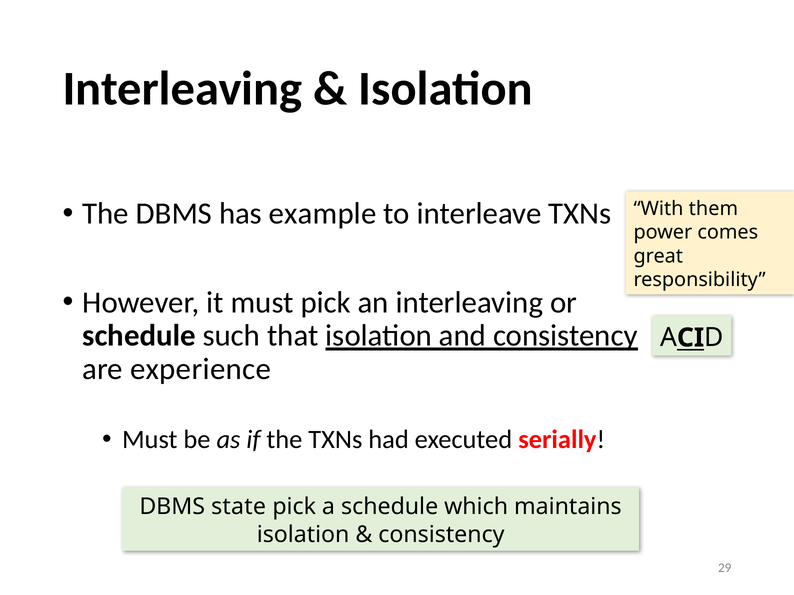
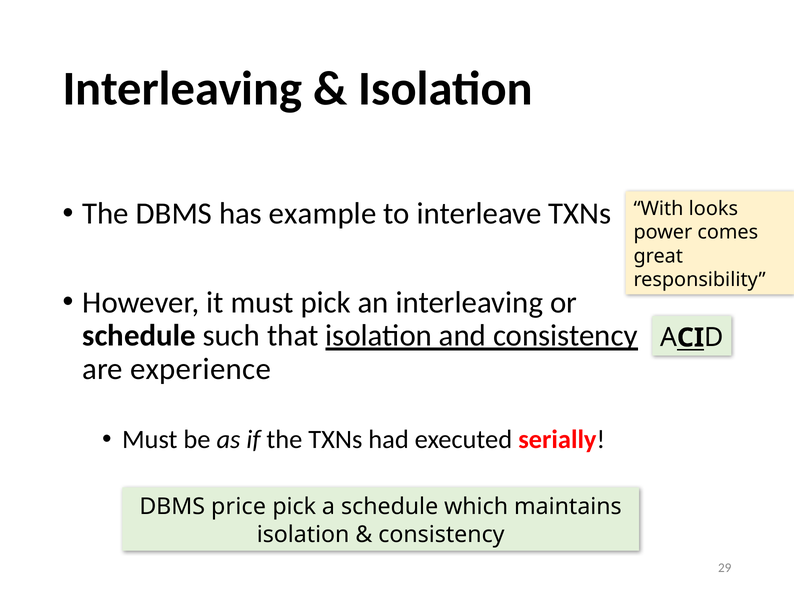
them: them -> looks
state: state -> price
